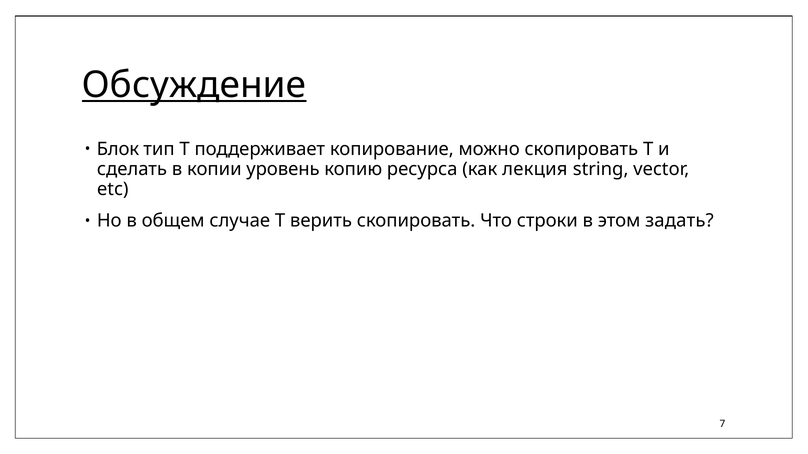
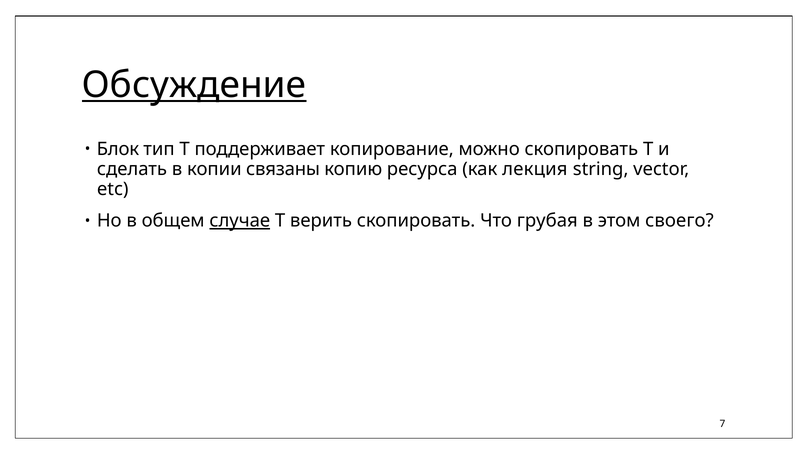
уровень: уровень -> связаны
случае underline: none -> present
строки: строки -> грубая
задать: задать -> своего
